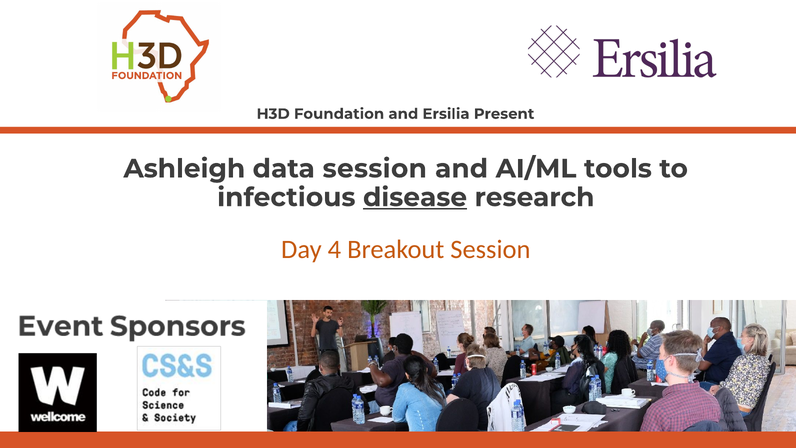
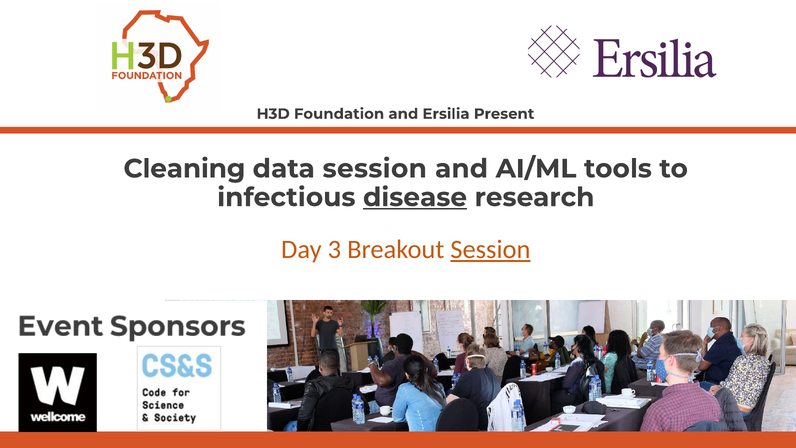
Ashleigh: Ashleigh -> Cleaning
4: 4 -> 3
Session at (490, 249) underline: none -> present
